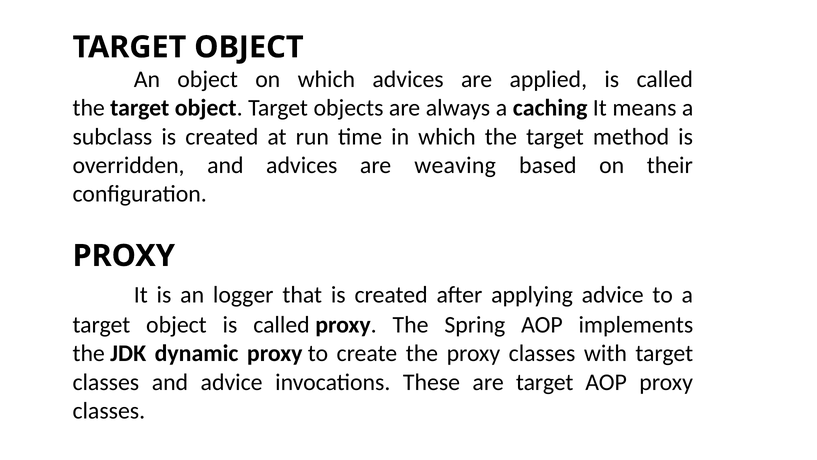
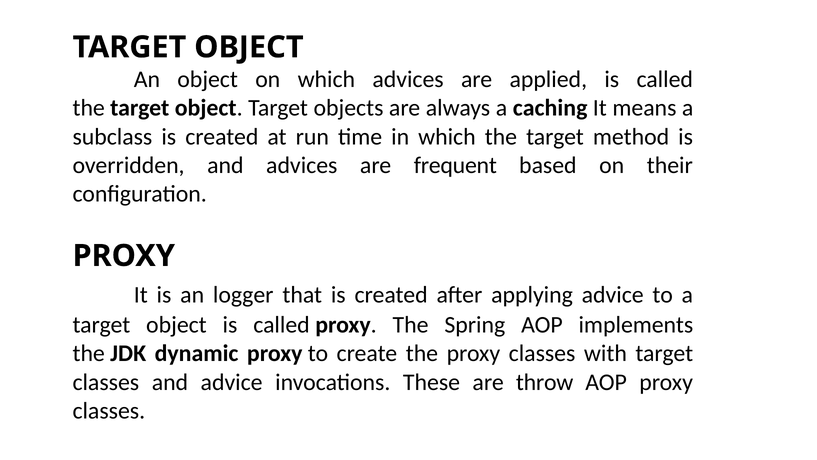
weaving: weaving -> frequent
are target: target -> throw
